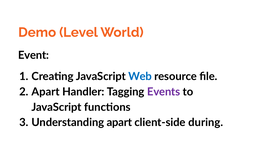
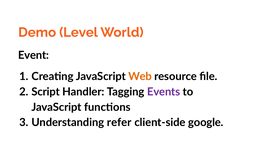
Web colour: blue -> orange
Apart at (46, 92): Apart -> Script
Understanding apart: apart -> refer
during: during -> google
